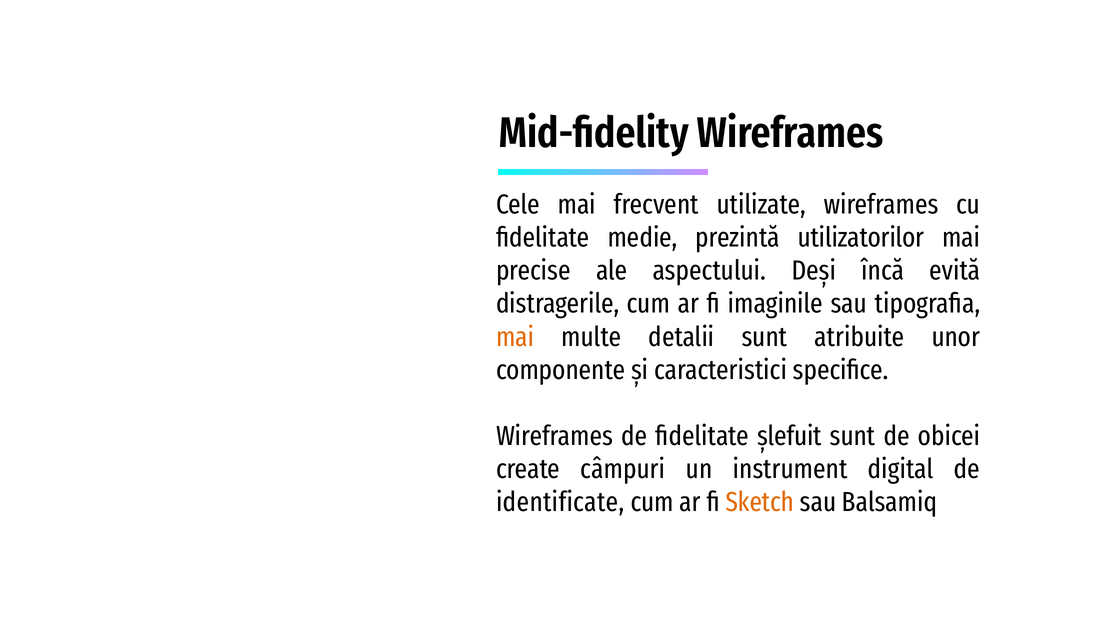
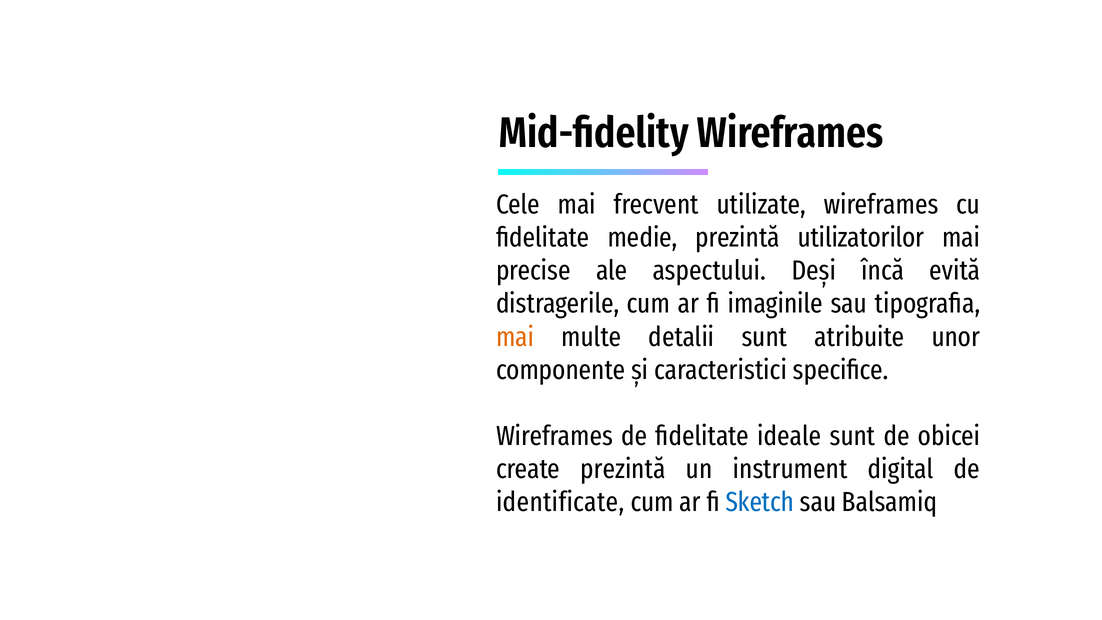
șlefuit: șlefuit -> ideale
create câmpuri: câmpuri -> prezintă
Sketch colour: orange -> blue
